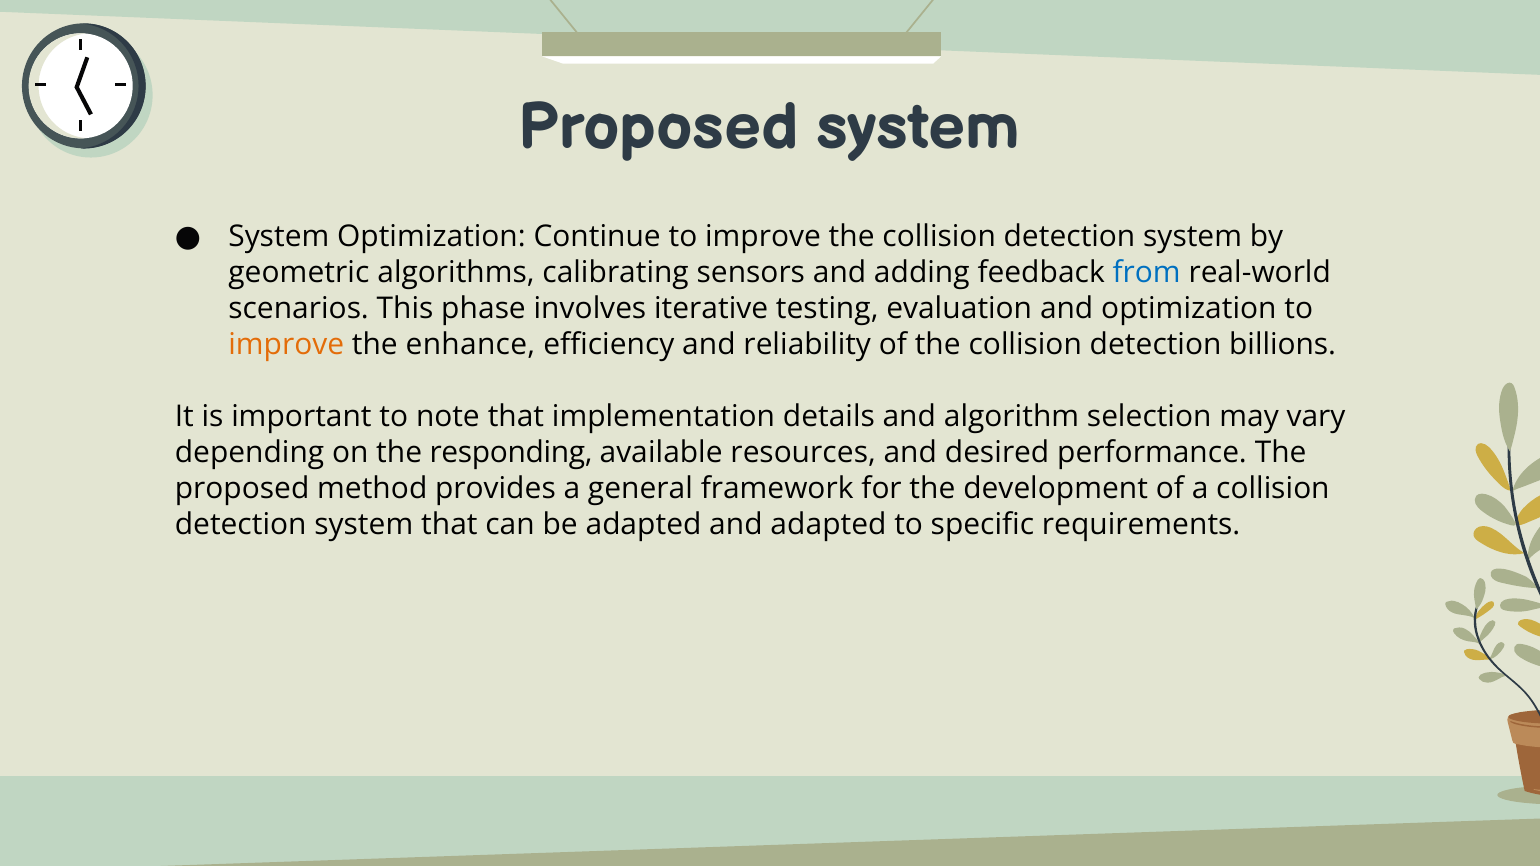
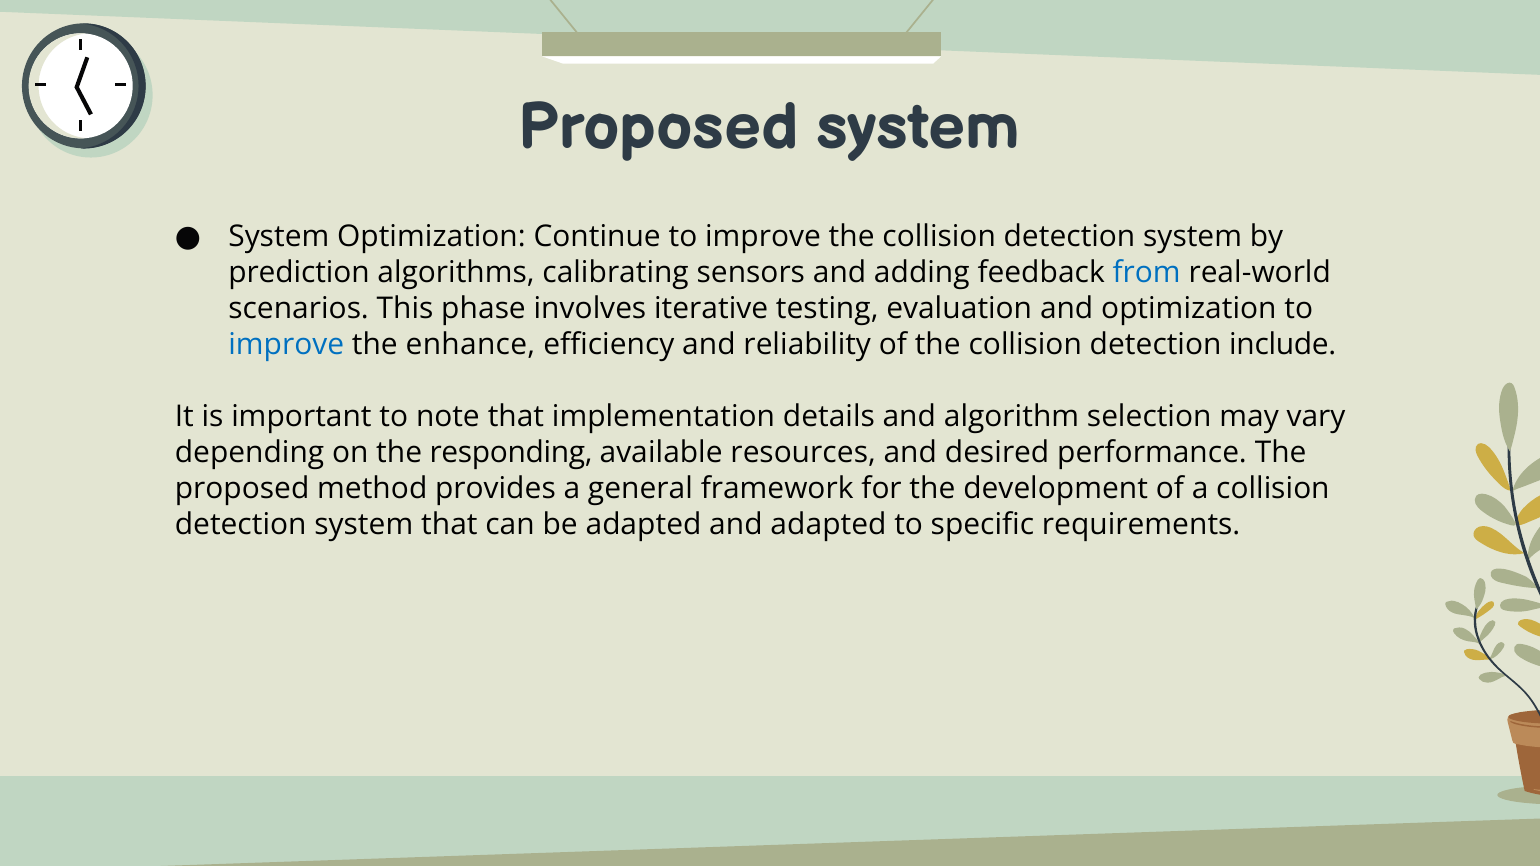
geometric: geometric -> prediction
improve at (286, 345) colour: orange -> blue
billions: billions -> include
